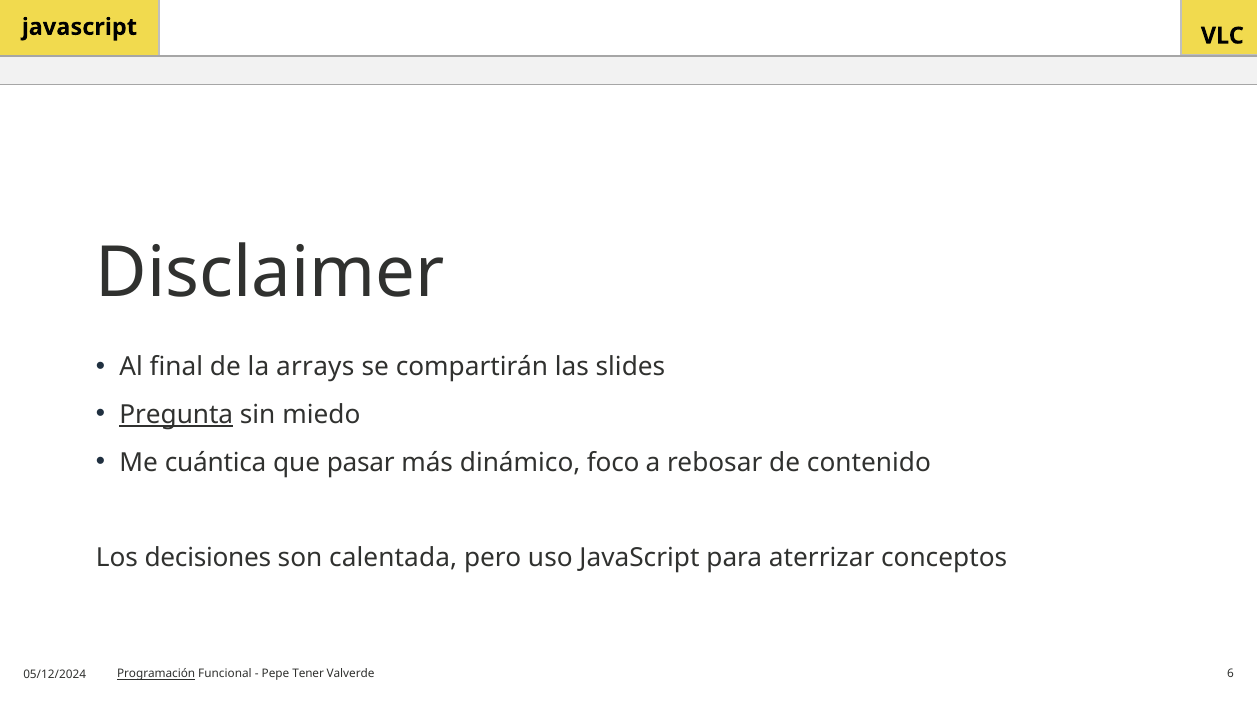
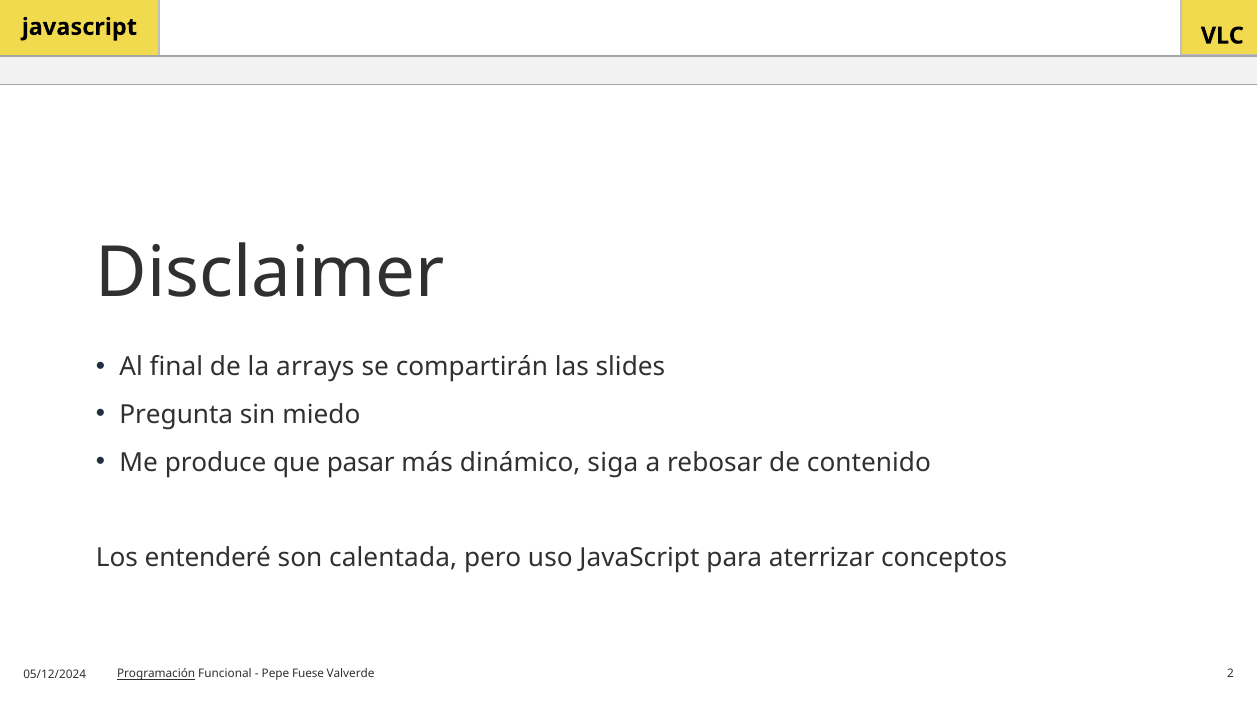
Pregunta underline: present -> none
cuántica: cuántica -> produce
foco: foco -> siga
decisiones: decisiones -> entenderé
Tener: Tener -> Fuese
6: 6 -> 2
